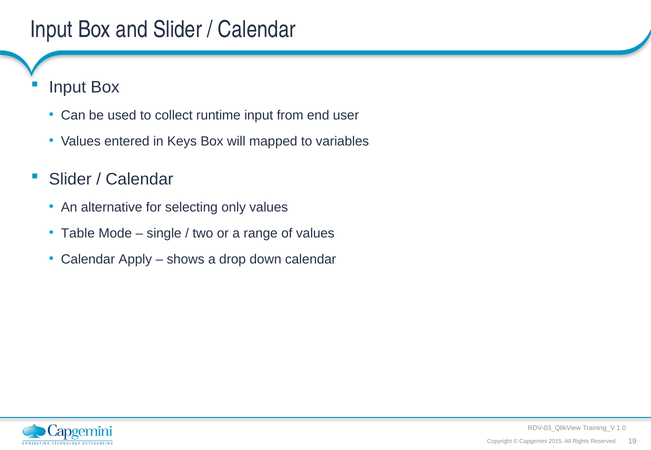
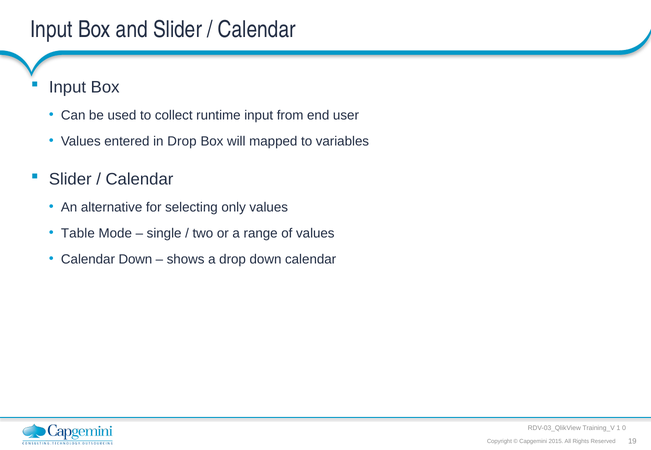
in Keys: Keys -> Drop
Calendar Apply: Apply -> Down
